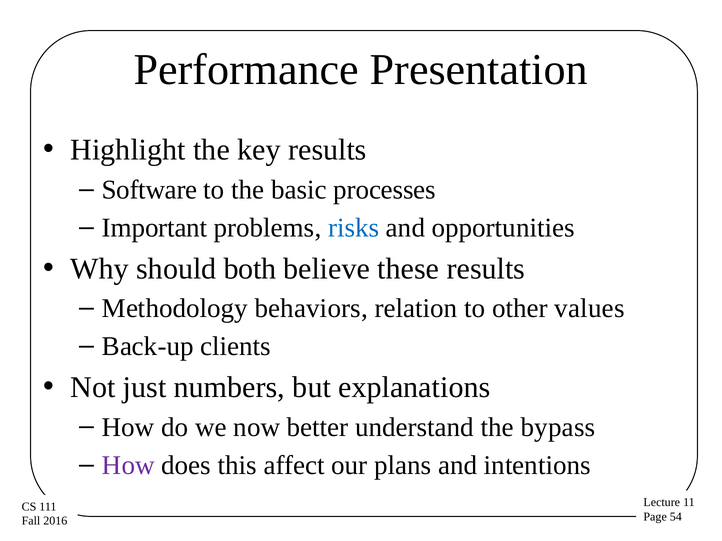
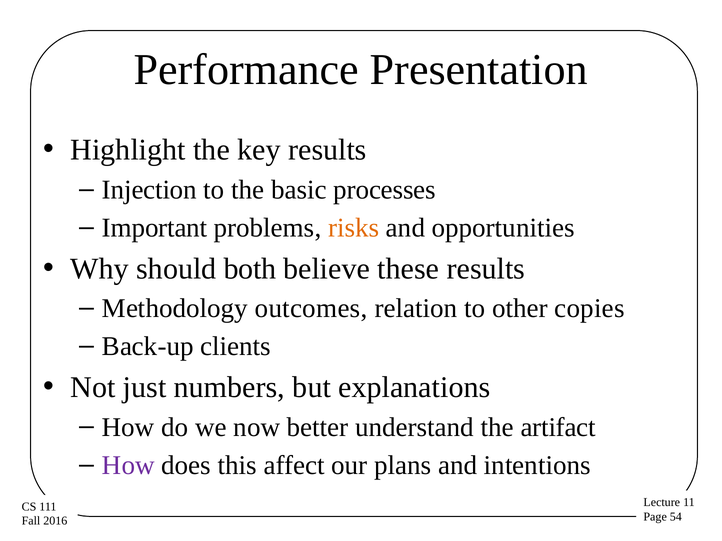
Software: Software -> Injection
risks colour: blue -> orange
behaviors: behaviors -> outcomes
values: values -> copies
bypass: bypass -> artifact
